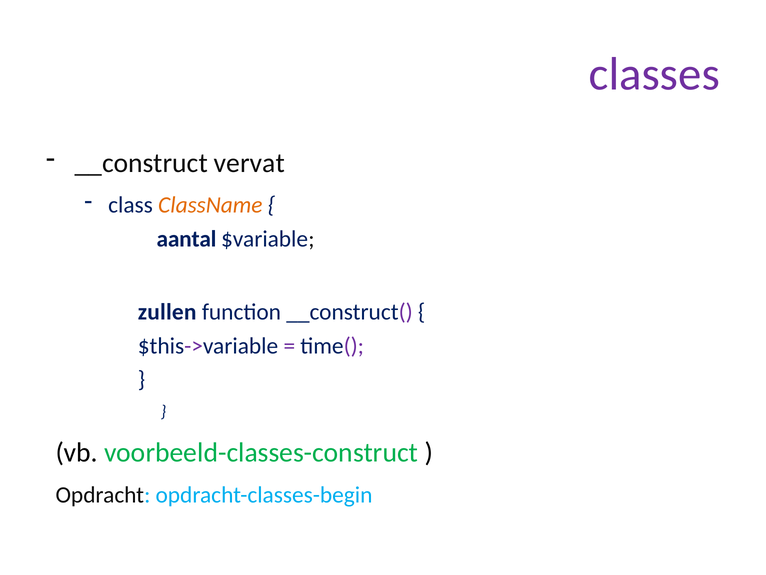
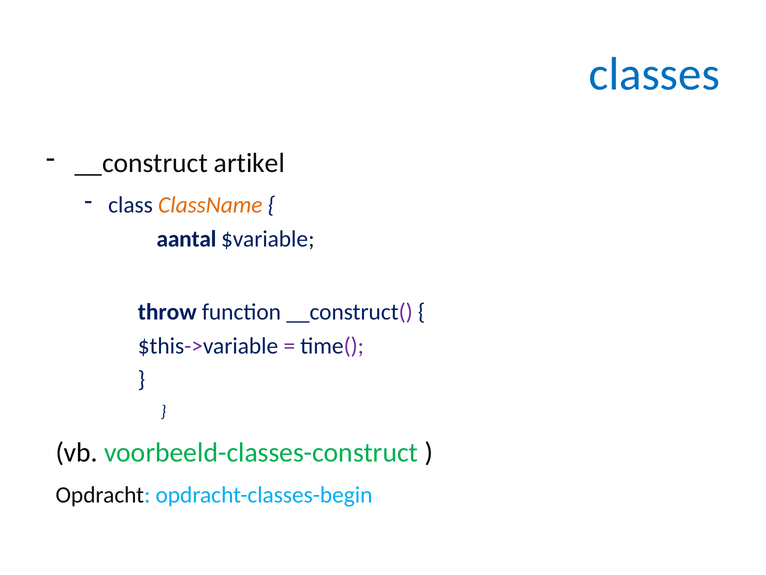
classes colour: purple -> blue
vervat: vervat -> artikel
zullen: zullen -> throw
